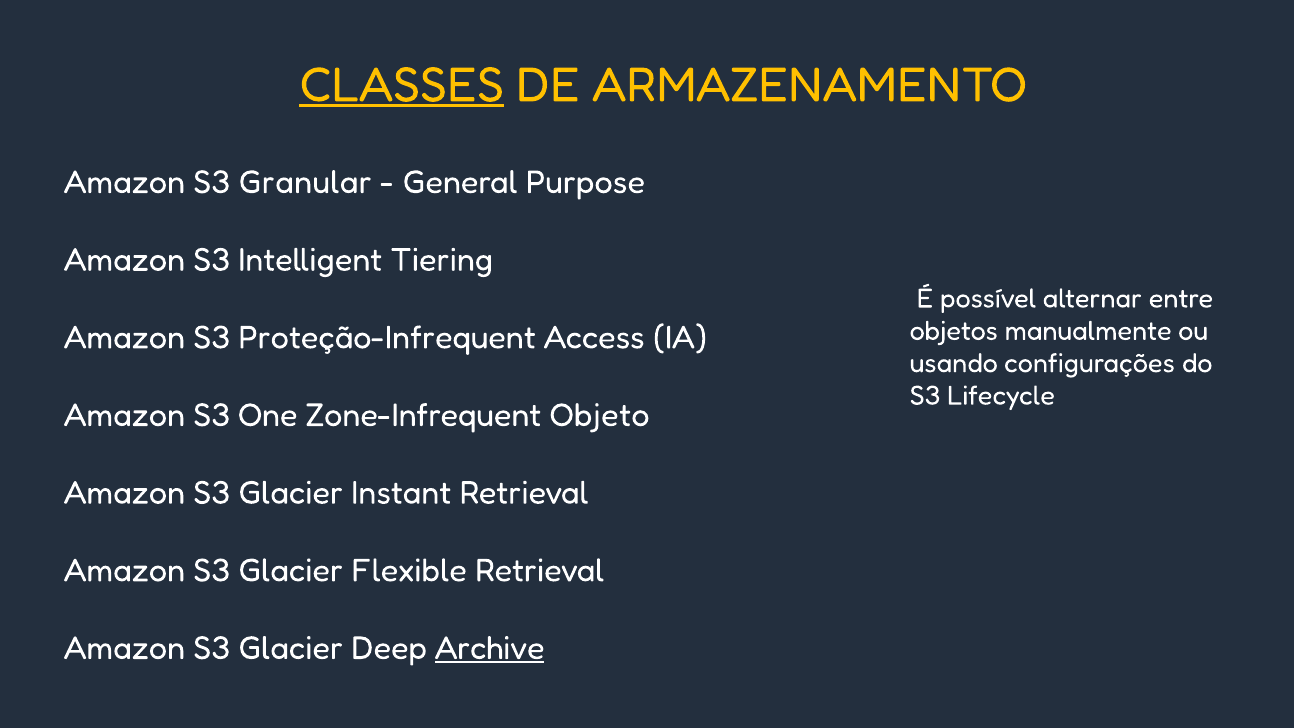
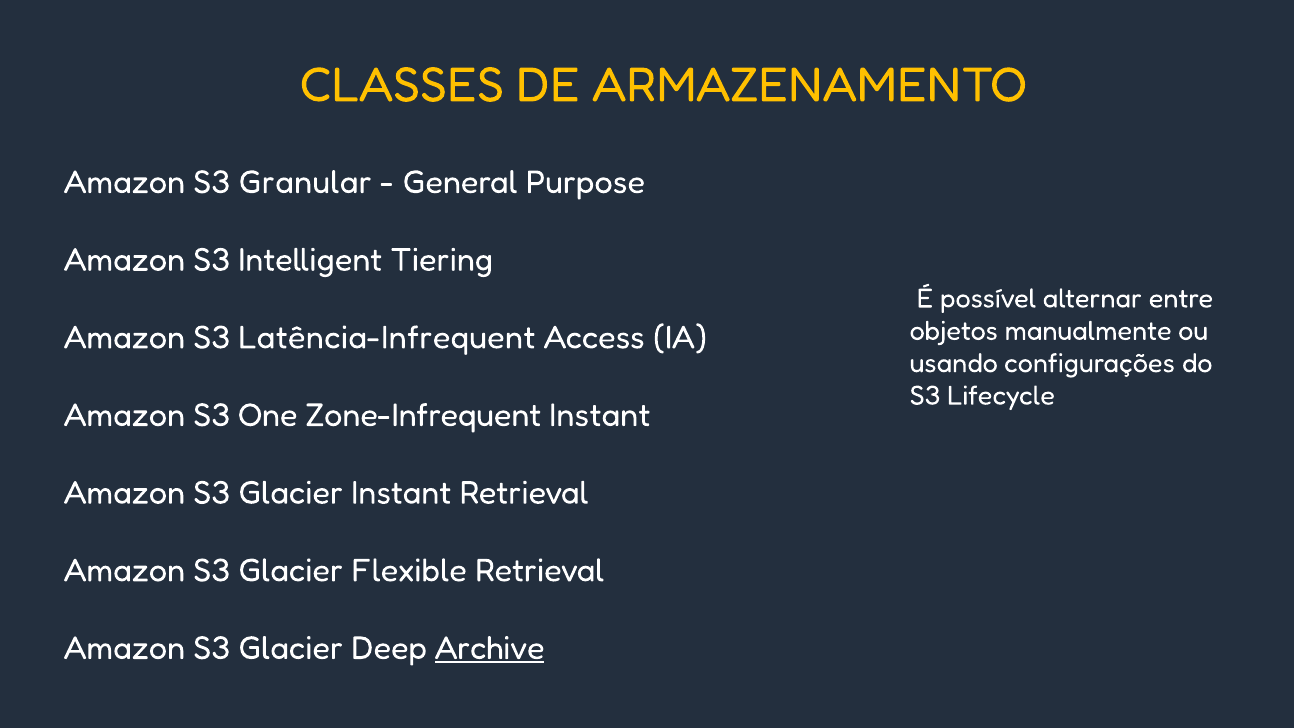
CLASSES underline: present -> none
Proteção-Infrequent: Proteção-Infrequent -> Latência-Infrequent
Zone-Infrequent Objeto: Objeto -> Instant
